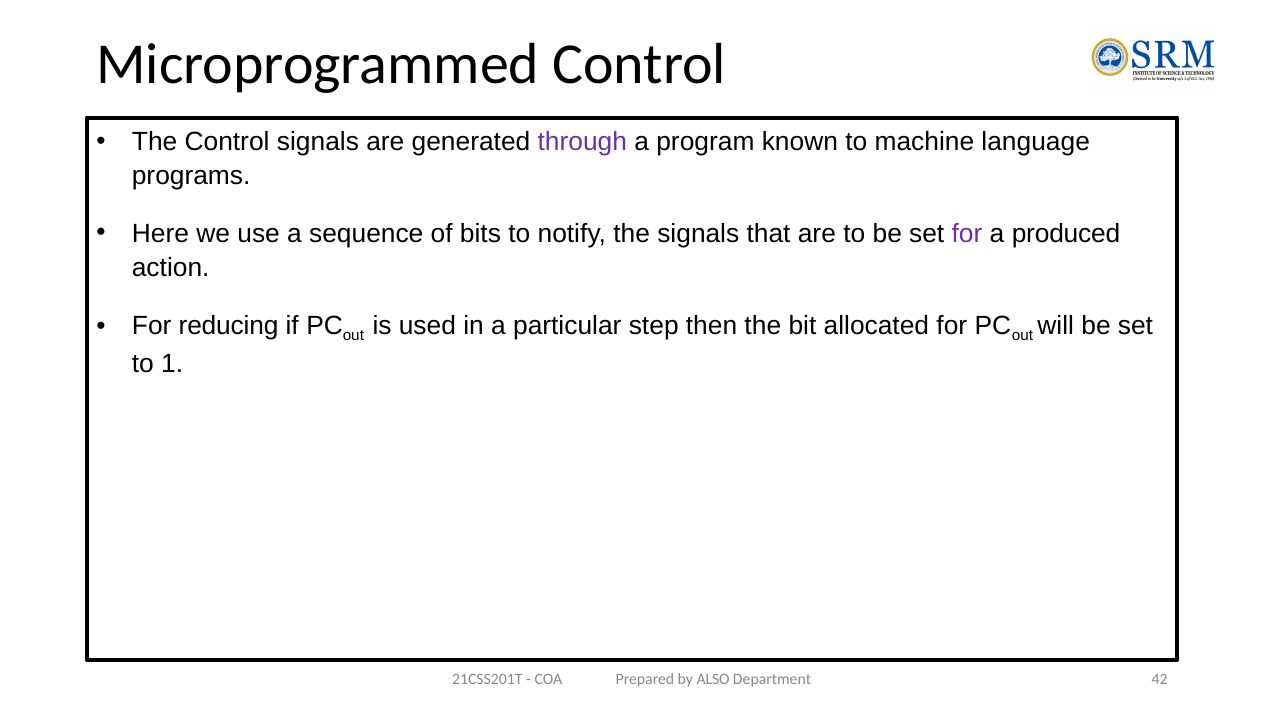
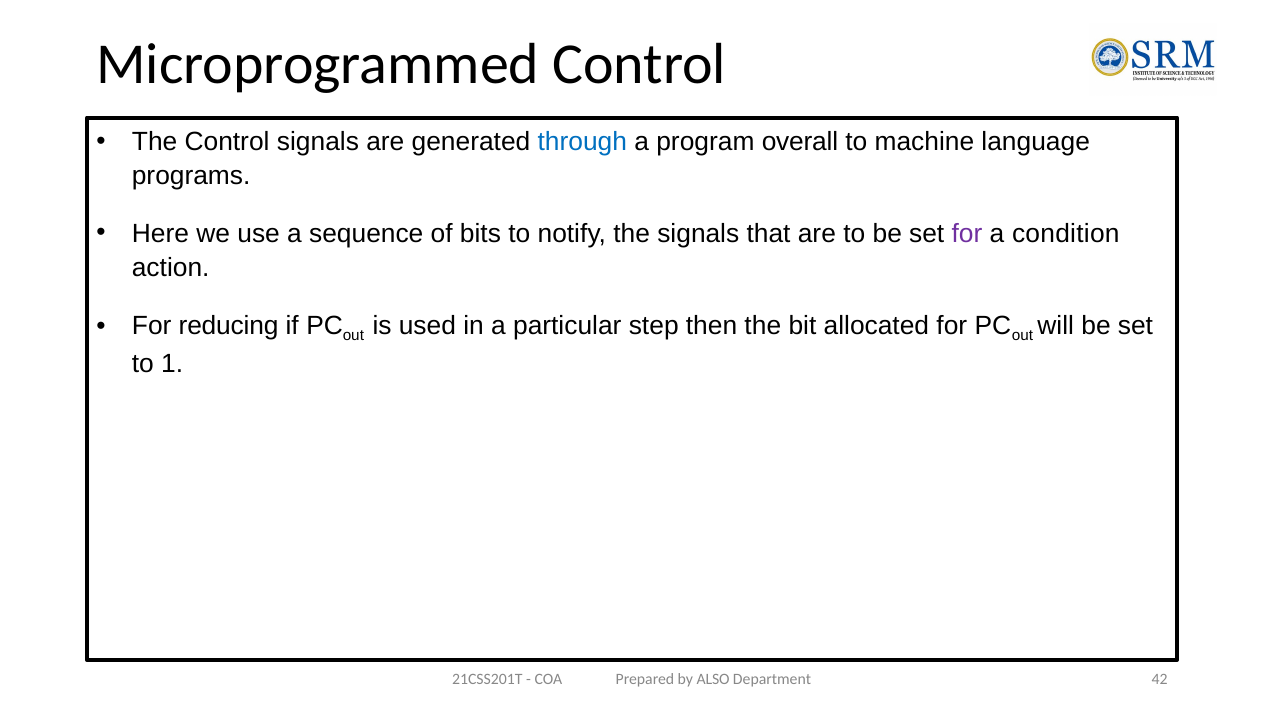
through colour: purple -> blue
known: known -> overall
produced: produced -> condition
